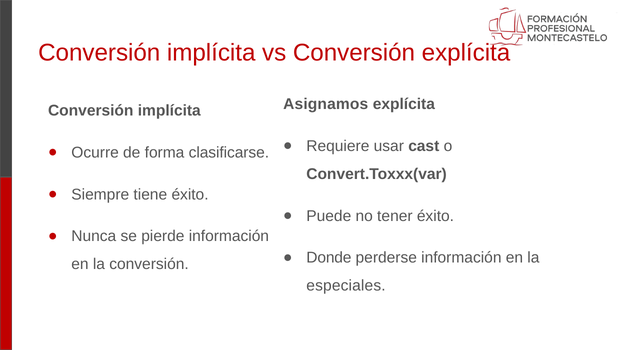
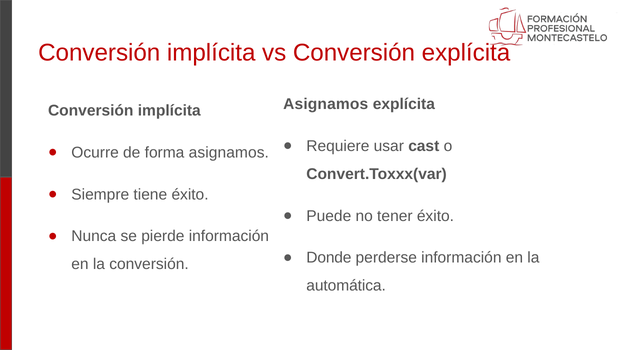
forma clasificarse: clasificarse -> asignamos
especiales: especiales -> automática
